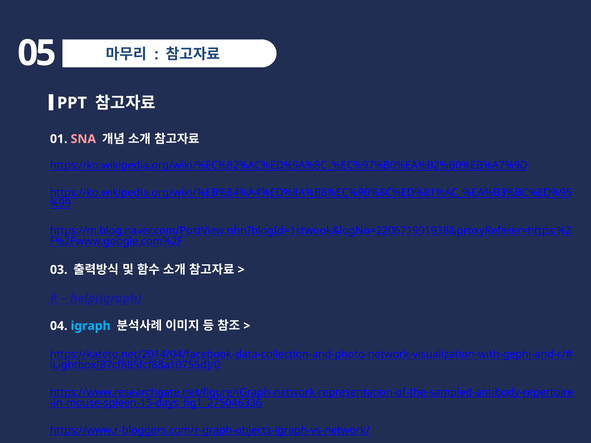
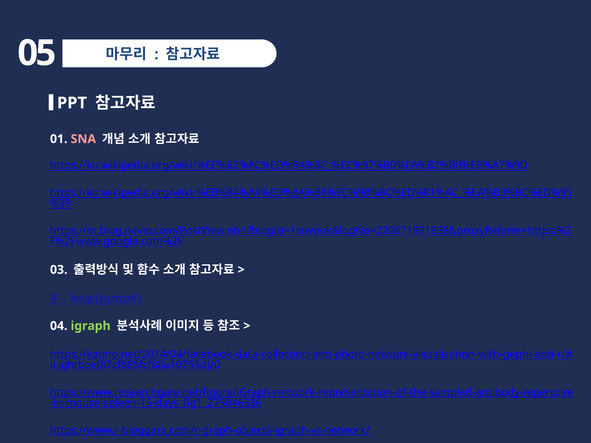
igraph colour: light blue -> light green
